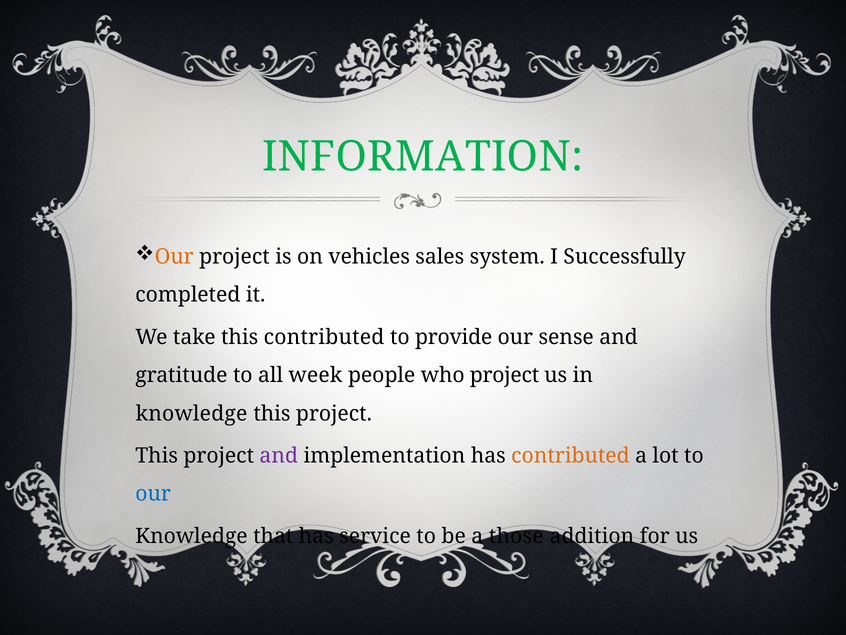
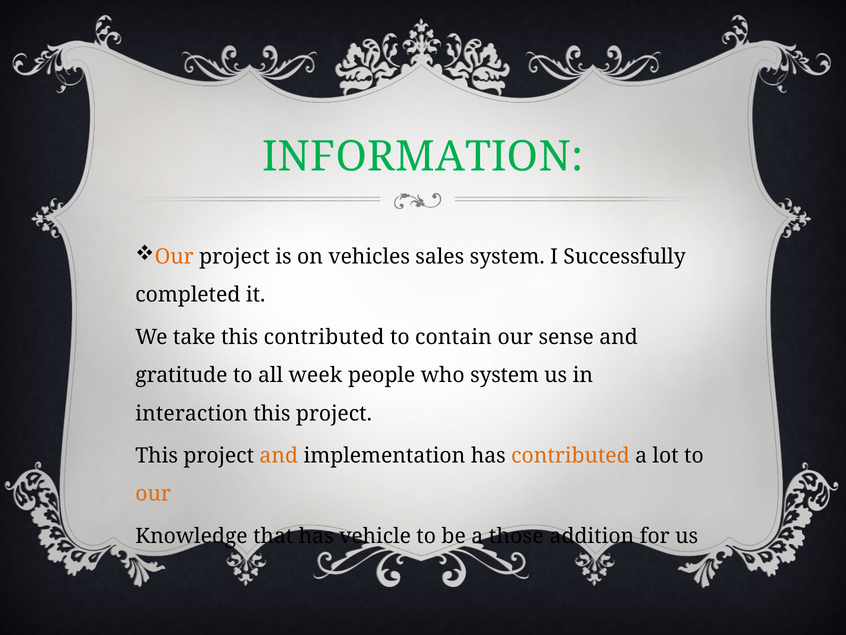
provide: provide -> contain
who project: project -> system
knowledge at (192, 413): knowledge -> interaction
and at (279, 455) colour: purple -> orange
our at (153, 494) colour: blue -> orange
service: service -> vehicle
